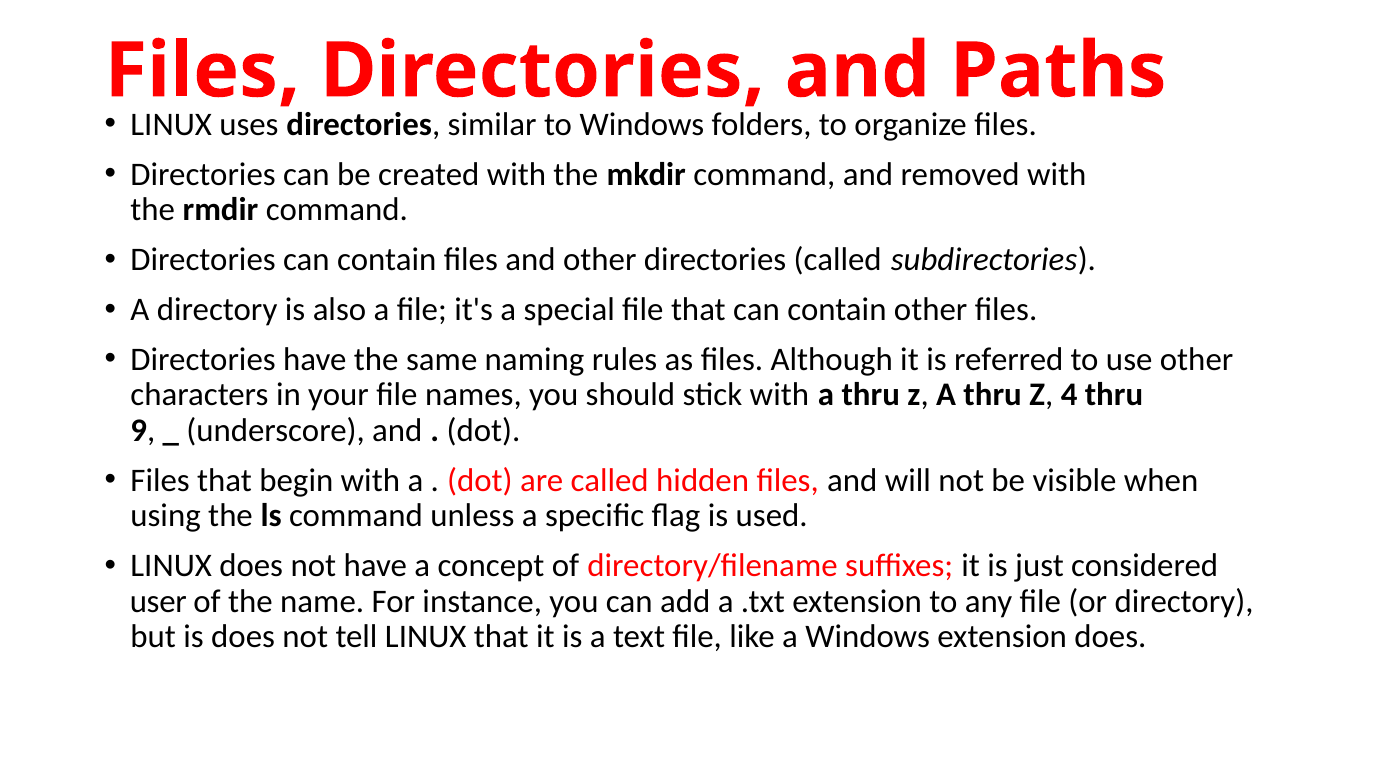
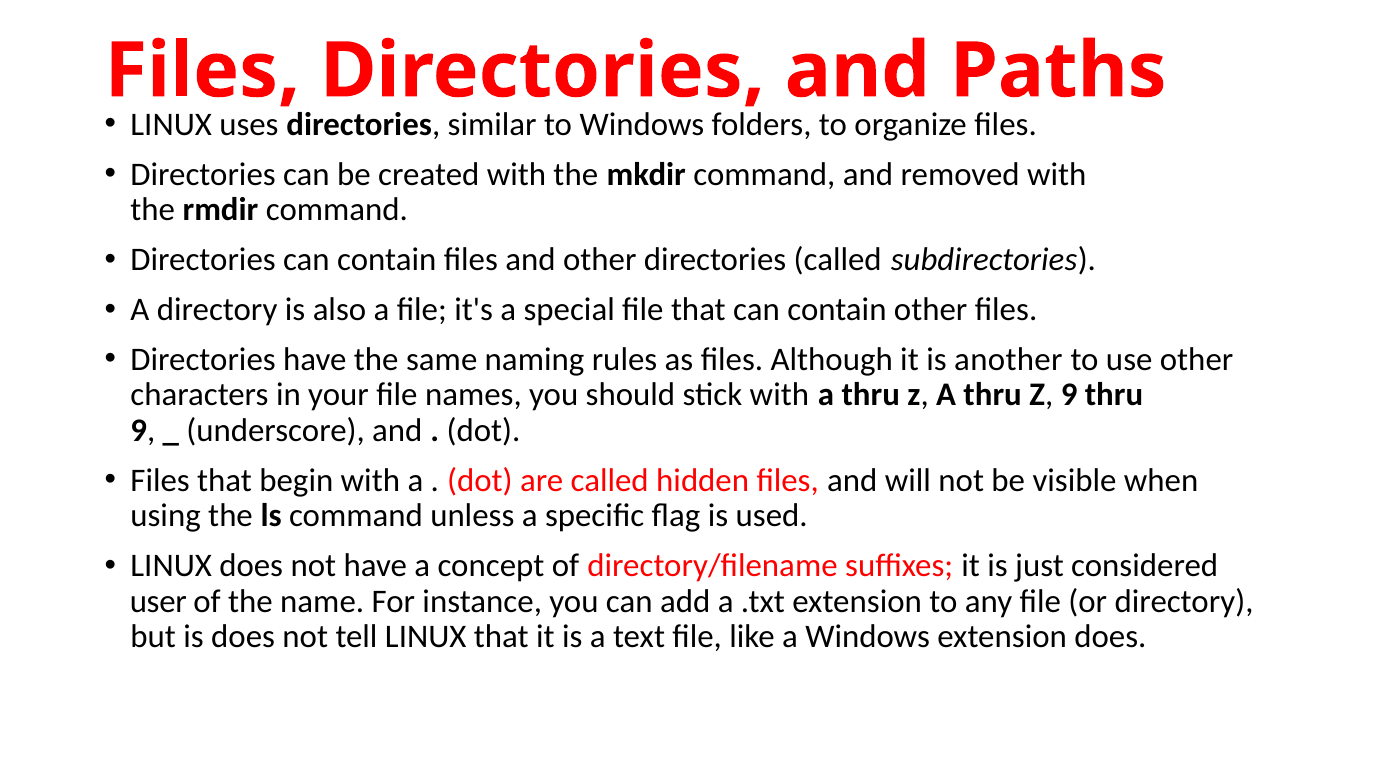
referred: referred -> another
Z 4: 4 -> 9
